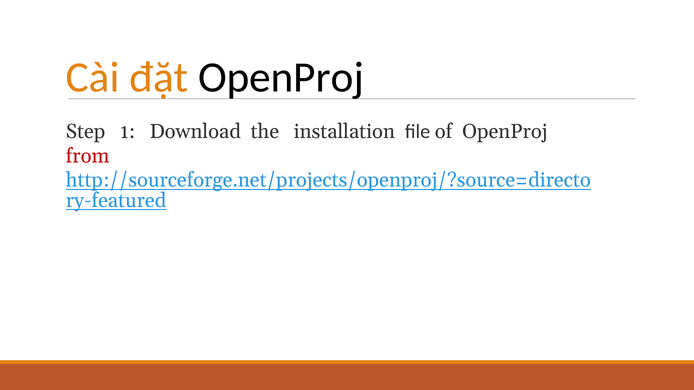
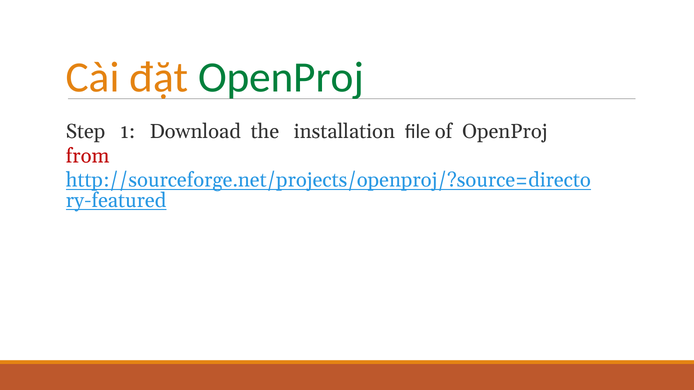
OpenProj at (281, 77) colour: black -> green
